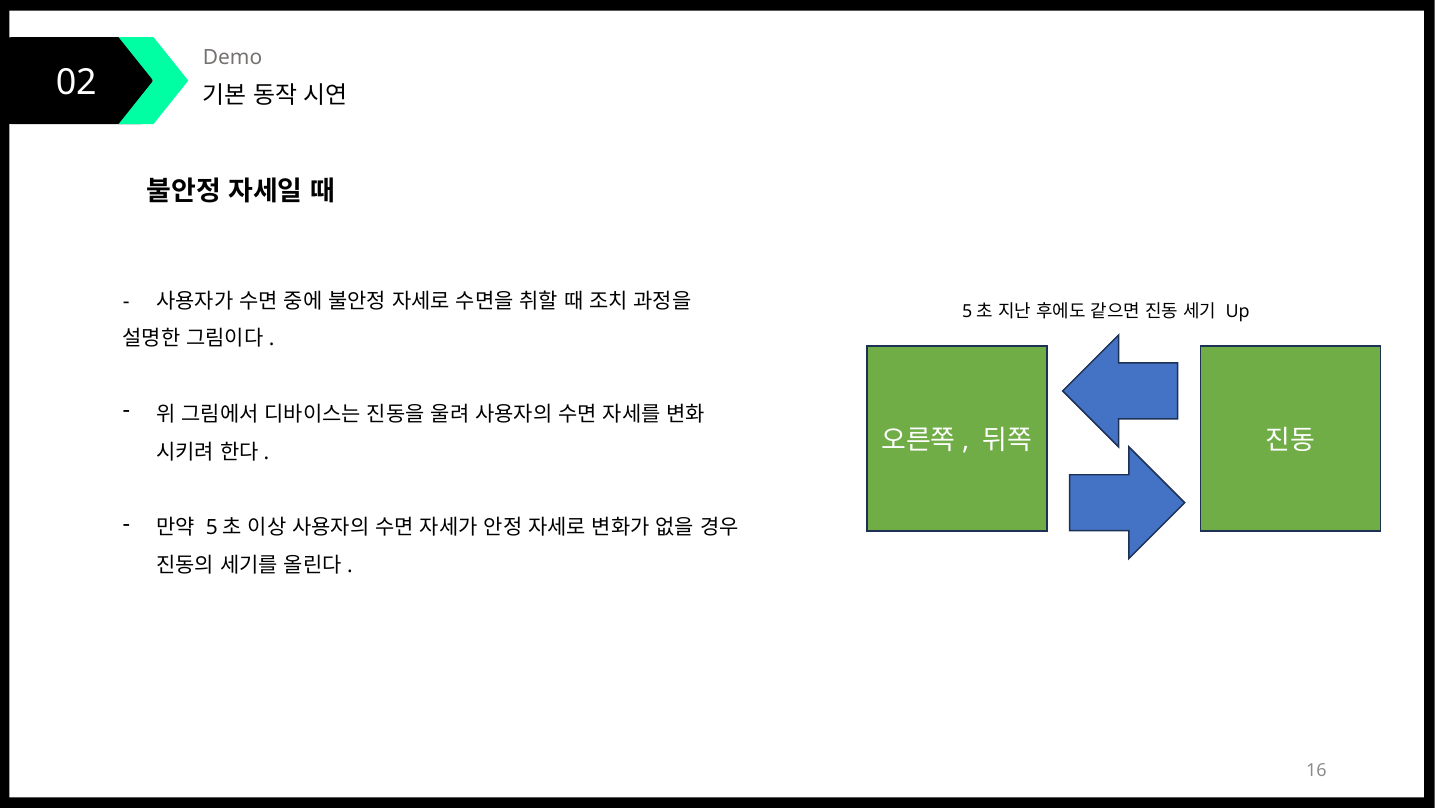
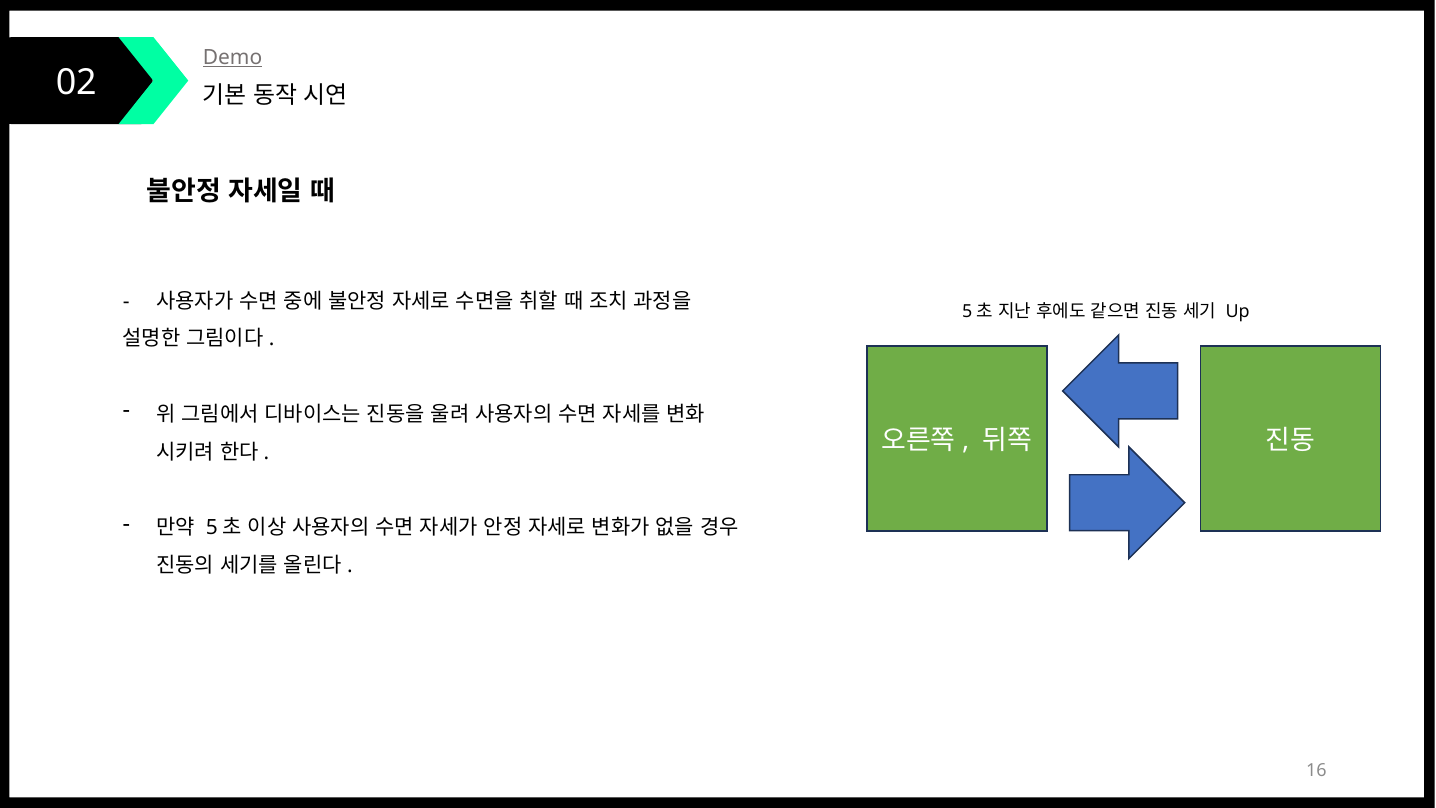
Demo underline: none -> present
